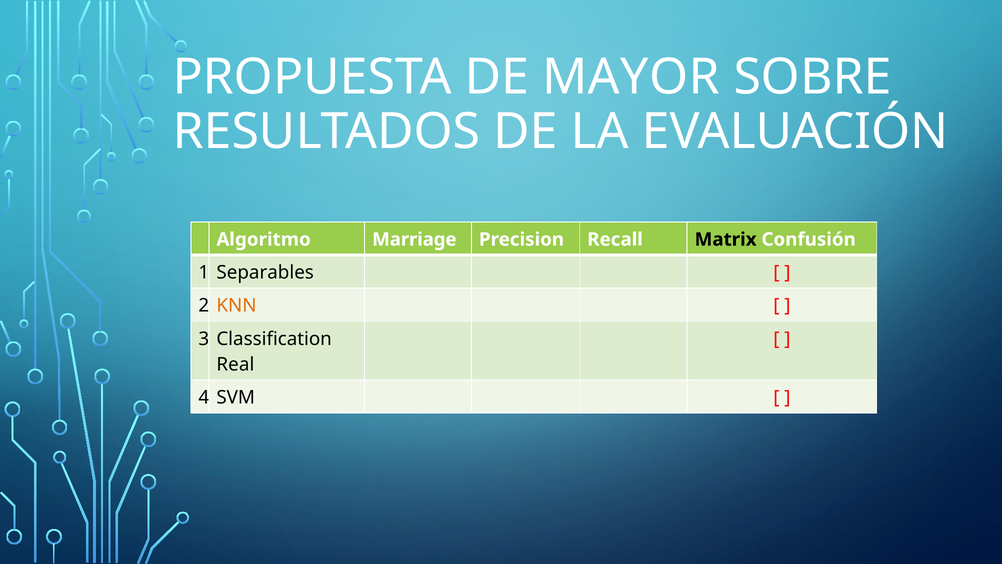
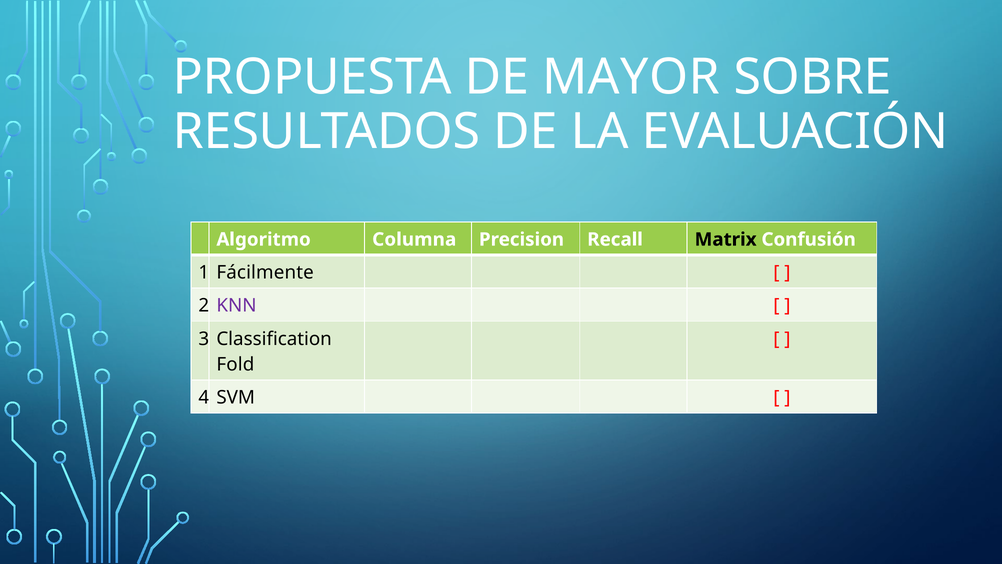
Marriage: Marriage -> Columna
Separables: Separables -> Fácilmente
KNN colour: orange -> purple
Real: Real -> Fold
